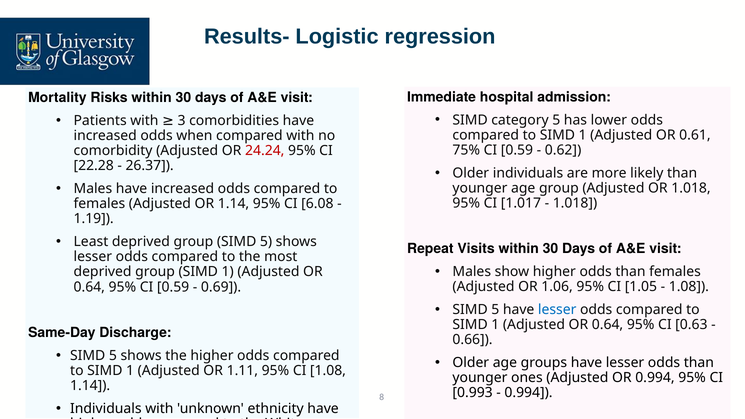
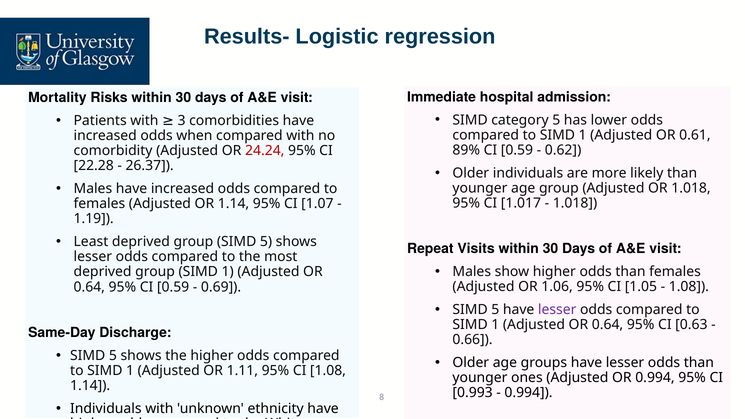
75%: 75% -> 89%
6.08: 6.08 -> 1.07
lesser at (557, 310) colour: blue -> purple
